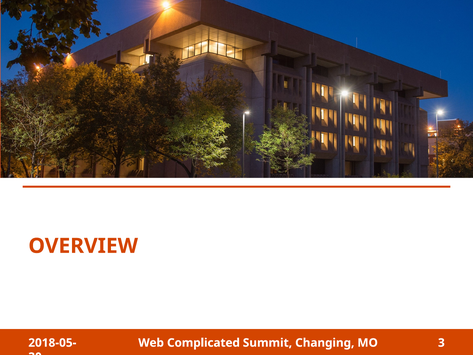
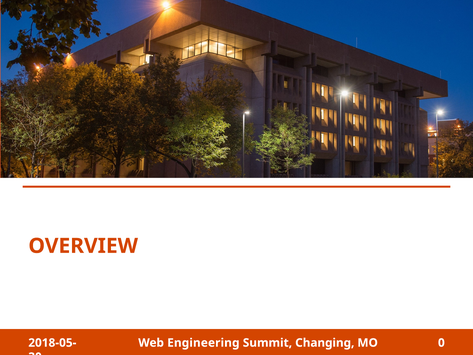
Complicated: Complicated -> Engineering
3: 3 -> 0
